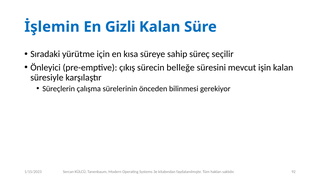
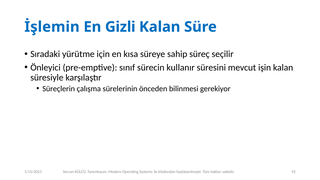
çıkış: çıkış -> sınıf
belleğe: belleğe -> kullanır
